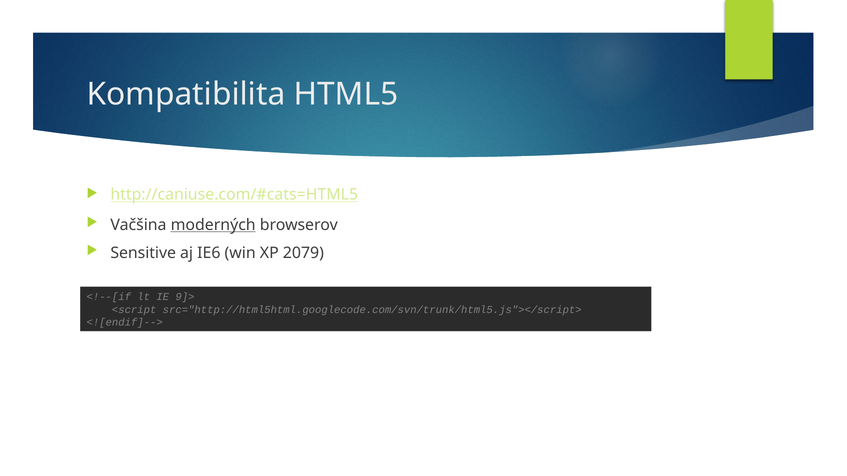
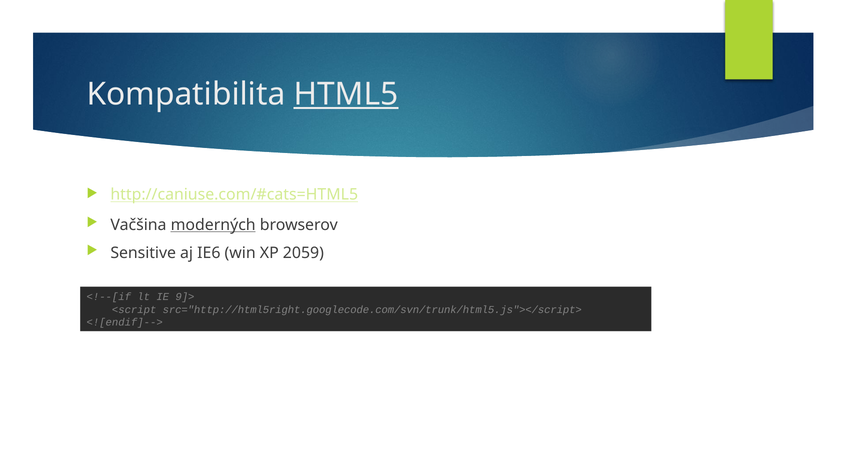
HTML5 underline: none -> present
2079: 2079 -> 2059
src="http://html5html.googlecode.com/svn/trunk/html5.js"></script>: src="http://html5html.googlecode.com/svn/trunk/html5.js"></script> -> src="http://html5right.googlecode.com/svn/trunk/html5.js"></script>
